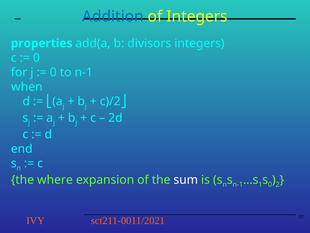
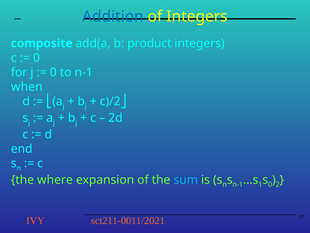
properties: properties -> composite
divisors: divisors -> product
sum colour: white -> light blue
